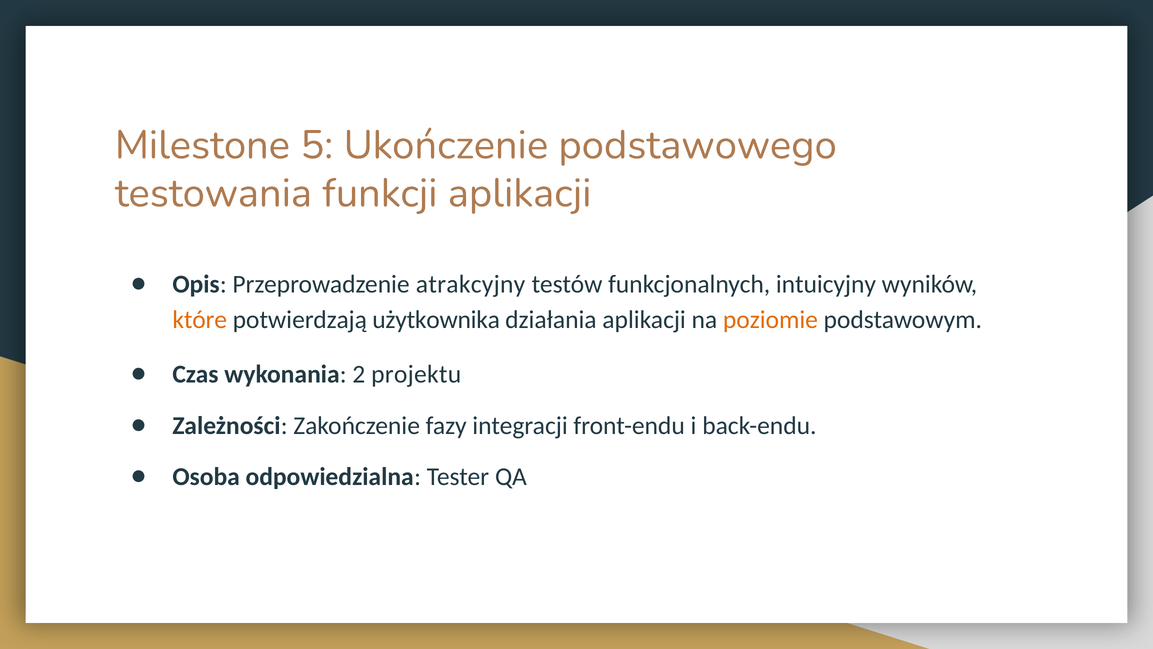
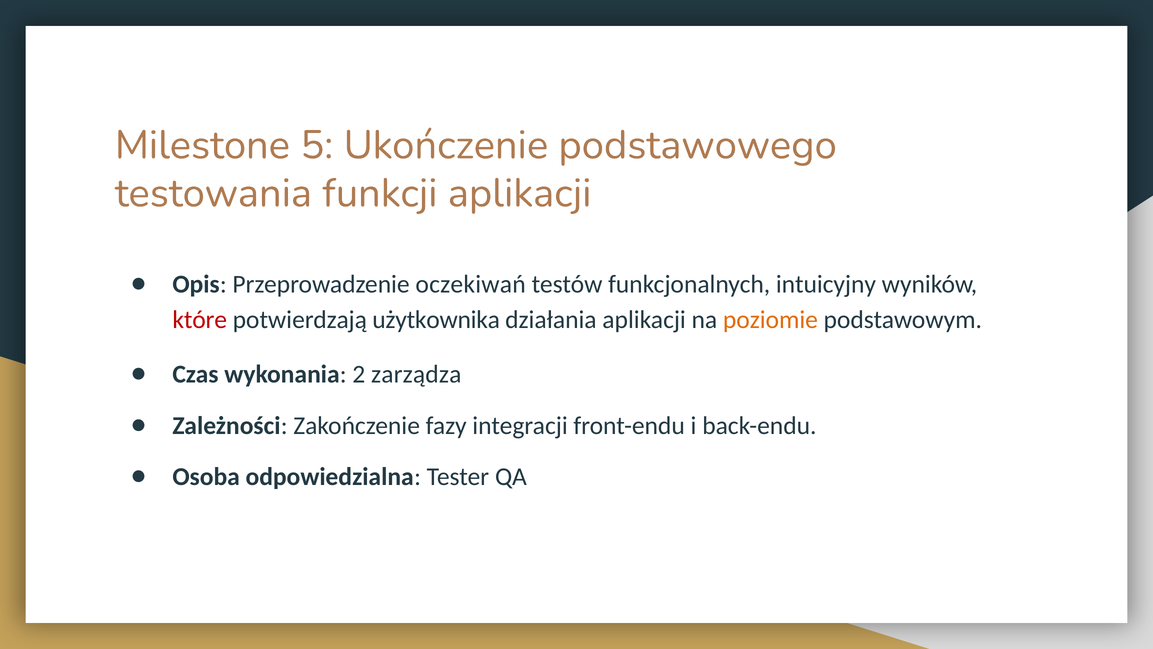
atrakcyjny: atrakcyjny -> oczekiwań
które colour: orange -> red
projektu: projektu -> zarządza
